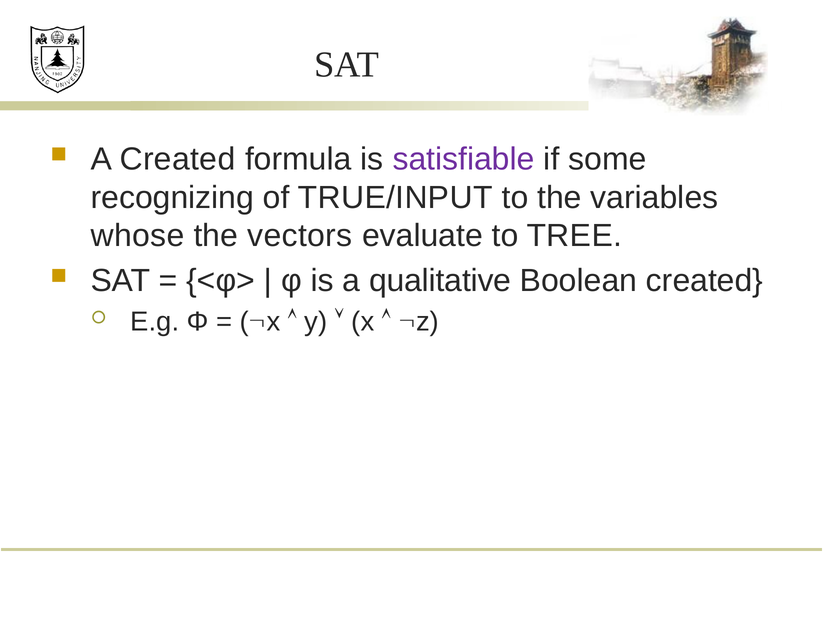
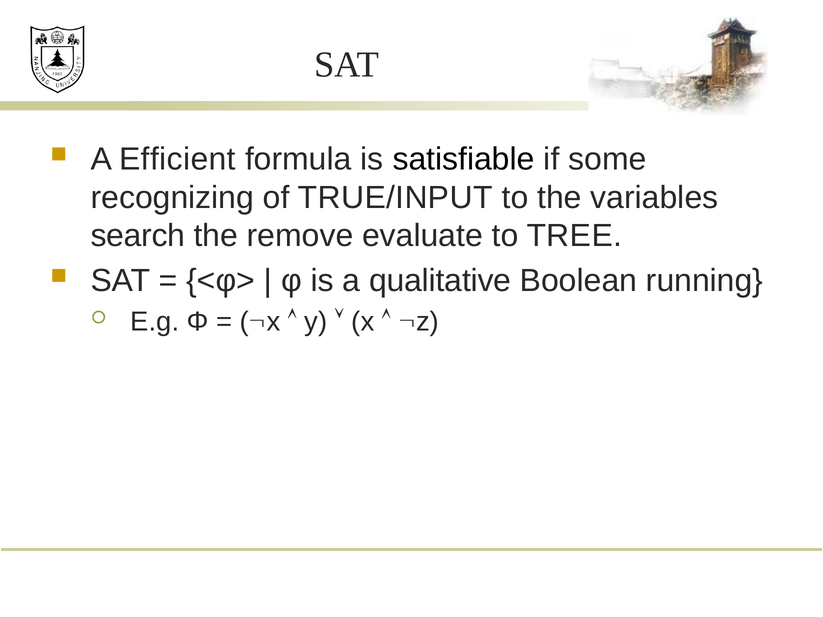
A Created: Created -> Efficient
satisfiable colour: purple -> black
whose: whose -> search
vectors: vectors -> remove
Boolean created: created -> running
